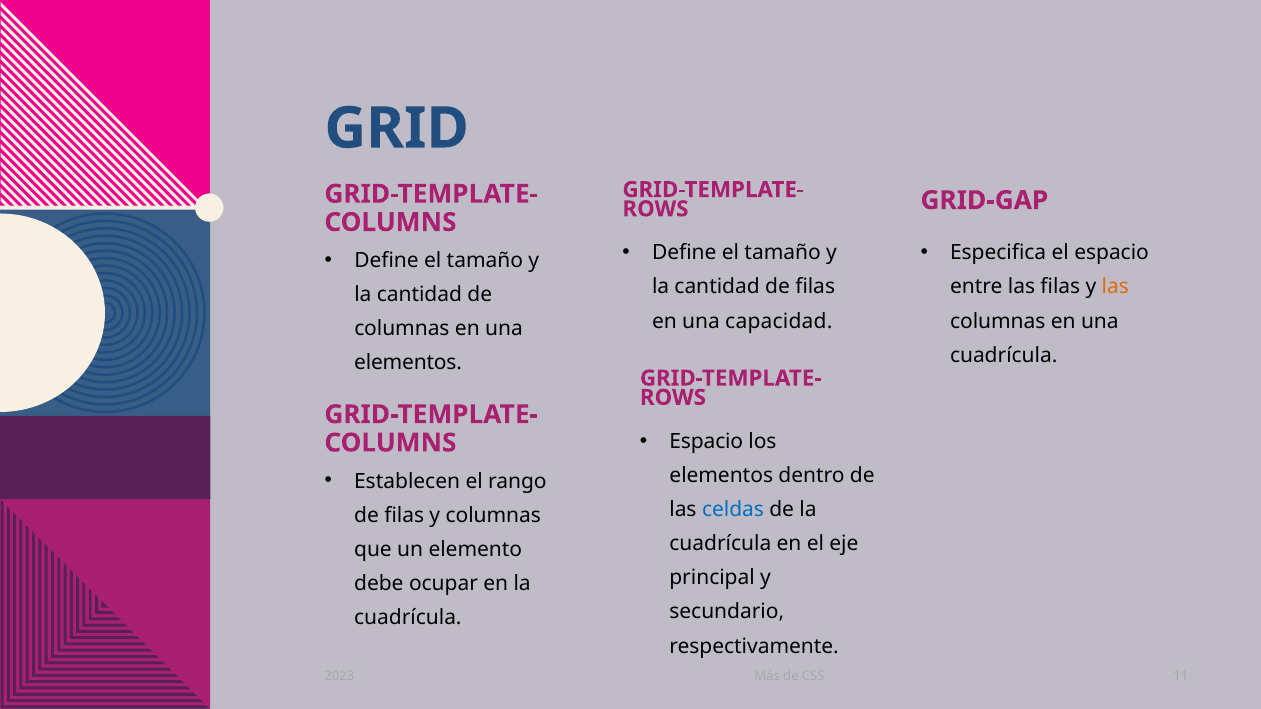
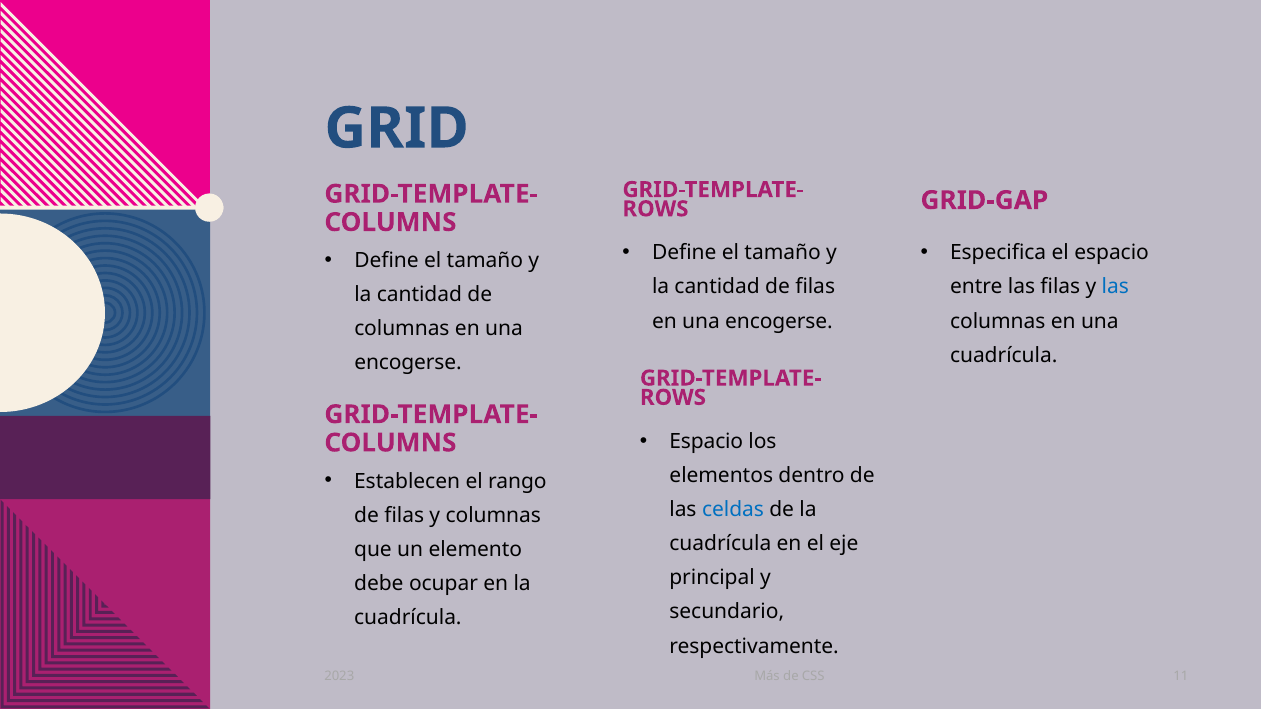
las at (1115, 287) colour: orange -> blue
capacidad at (779, 321): capacidad -> encogerse
elementos at (408, 363): elementos -> encogerse
